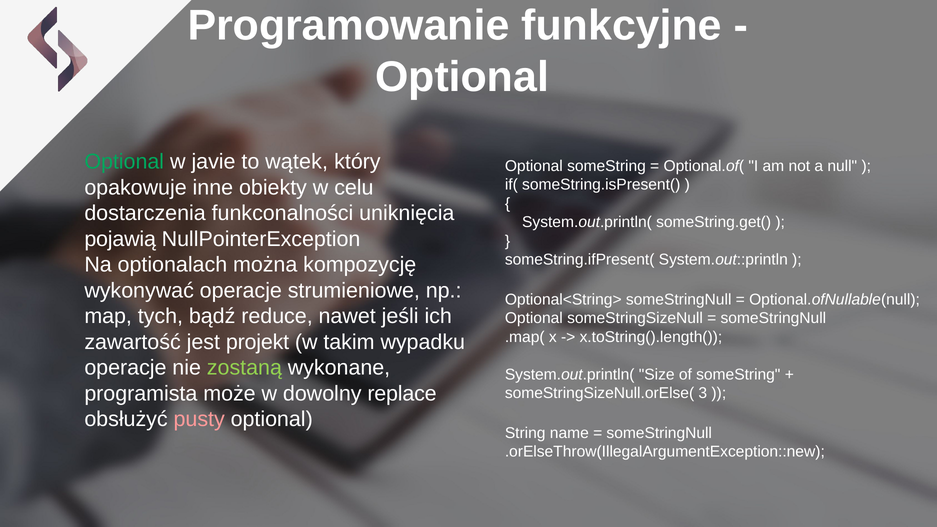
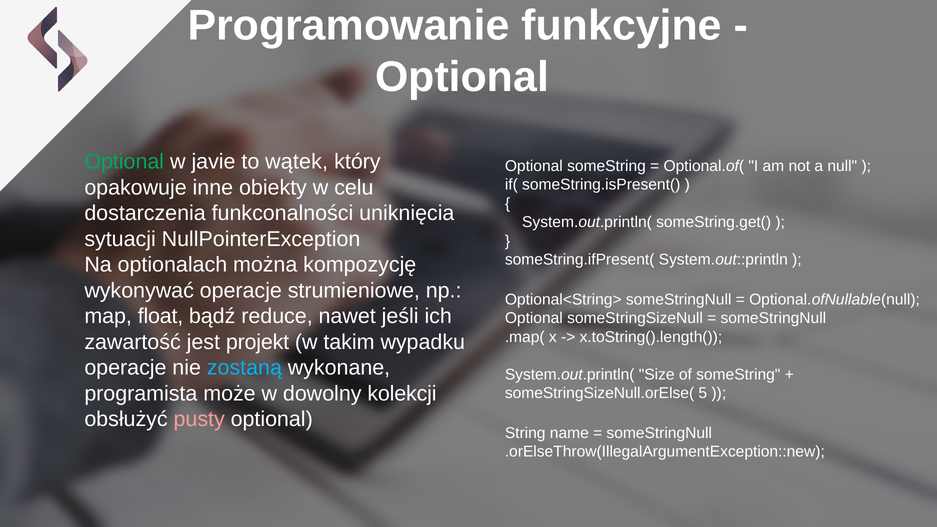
pojawią: pojawią -> sytuacji
tych: tych -> float
zostaną colour: light green -> light blue
replace: replace -> kolekcji
3: 3 -> 5
